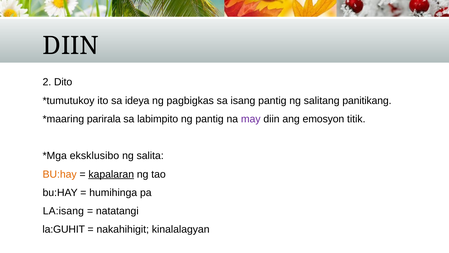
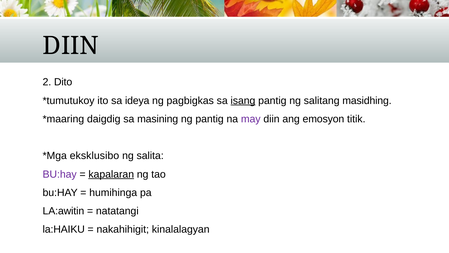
isang underline: none -> present
panitikang: panitikang -> masidhing
parirala: parirala -> daigdig
labimpito: labimpito -> masining
BU:hay at (60, 174) colour: orange -> purple
LA:isang: LA:isang -> LA:awitin
la:GUHIT: la:GUHIT -> la:HAIKU
